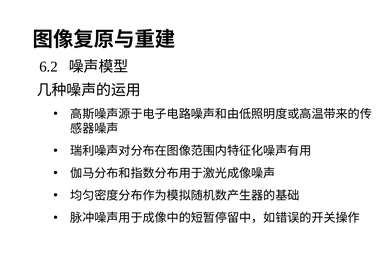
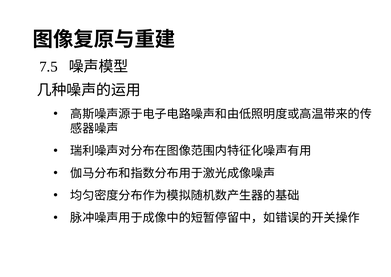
6.2: 6.2 -> 7.5
